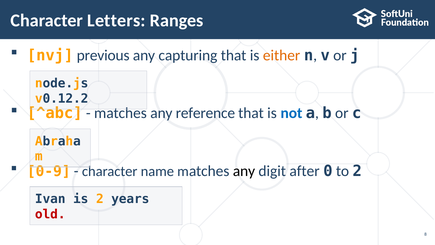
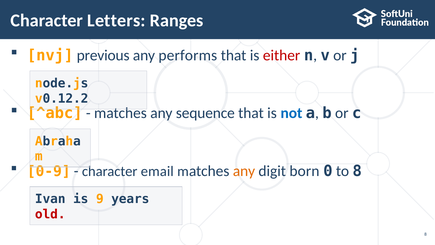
capturing: capturing -> performs
either colour: orange -> red
reference: reference -> sequence
name: name -> email
any at (244, 171) colour: black -> orange
after: after -> born
to 2: 2 -> 8
is 2: 2 -> 9
